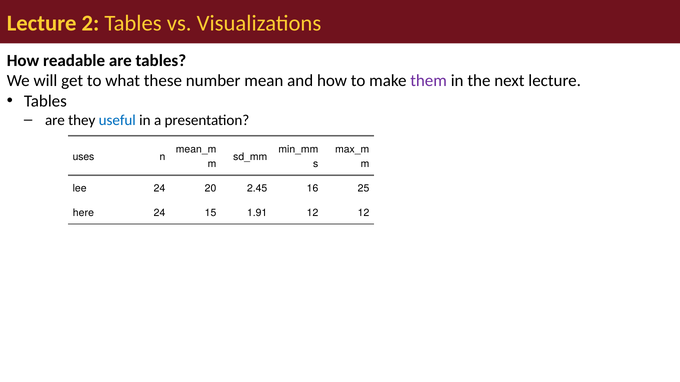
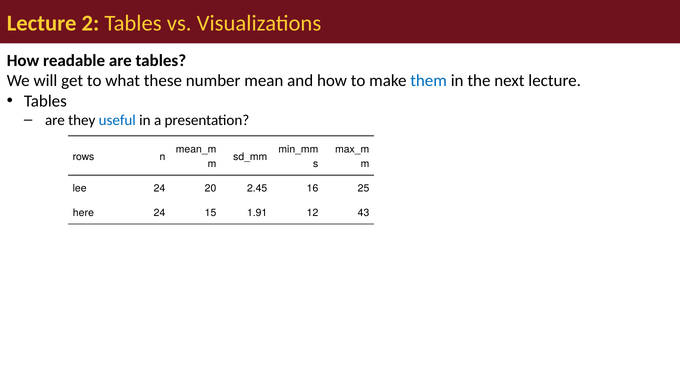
them colour: purple -> blue
uses: uses -> rows
12 12: 12 -> 43
